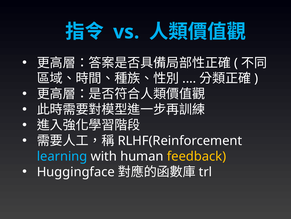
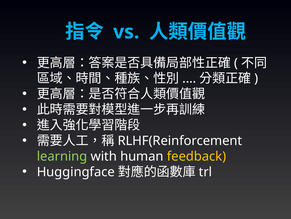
learning colour: light blue -> light green
